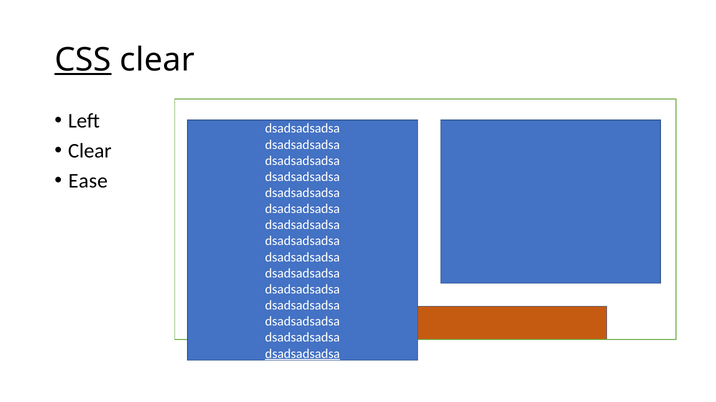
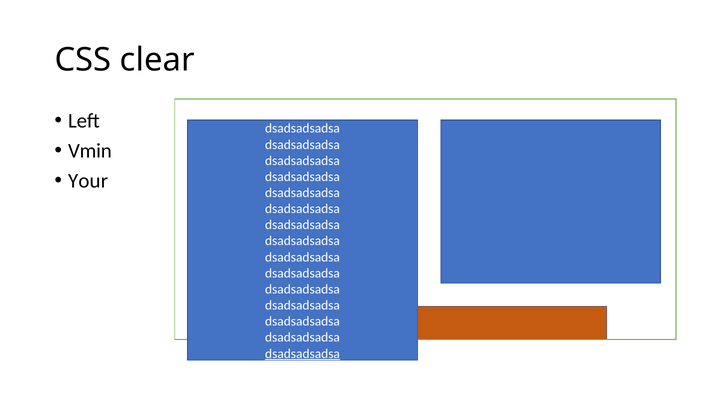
CSS underline: present -> none
Clear at (90, 151): Clear -> Vmin
Ease: Ease -> Your
